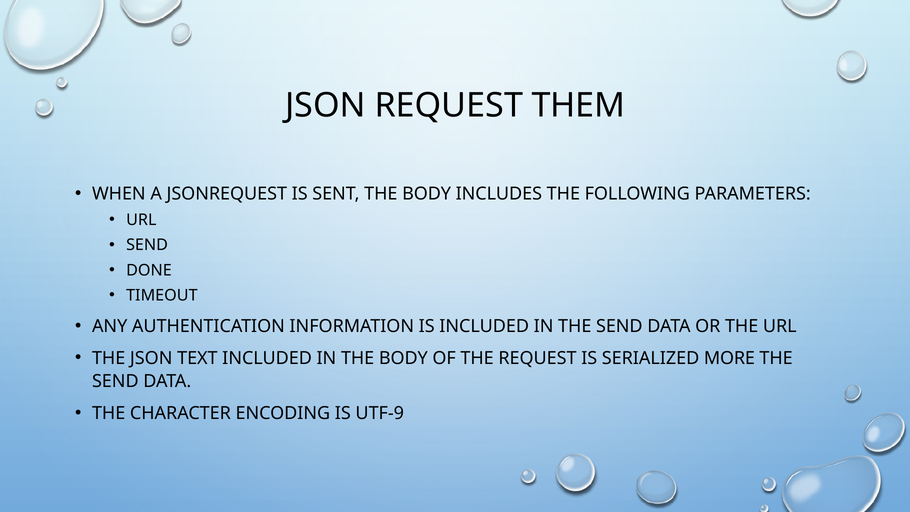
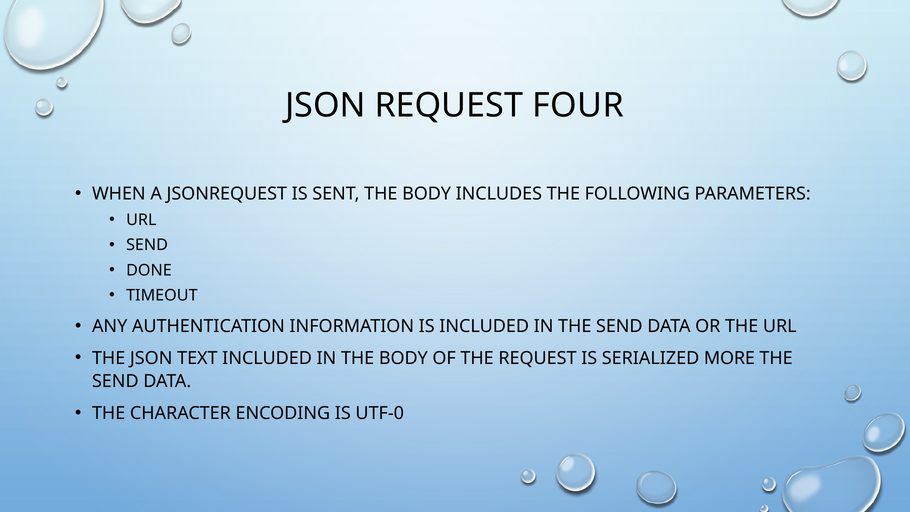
THEM: THEM -> FOUR
UTF-9: UTF-9 -> UTF-0
